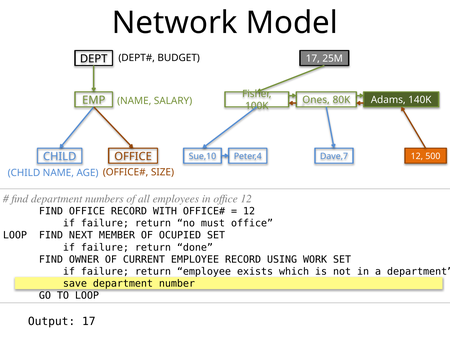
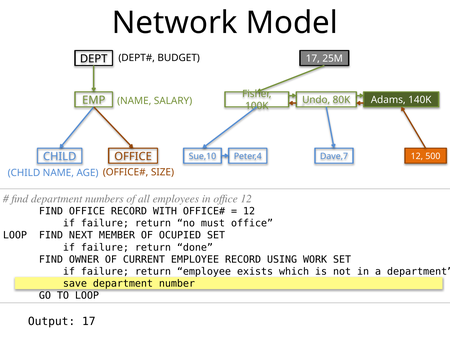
Ones: Ones -> Undo
